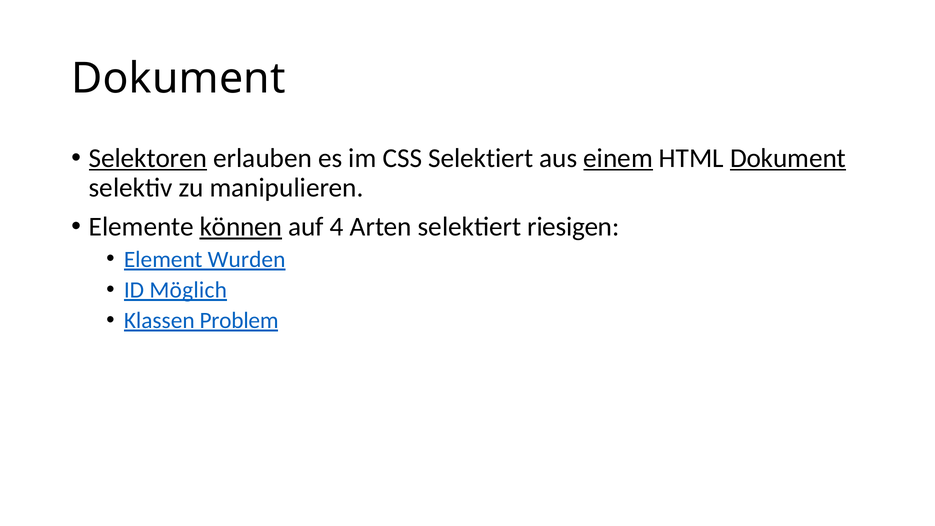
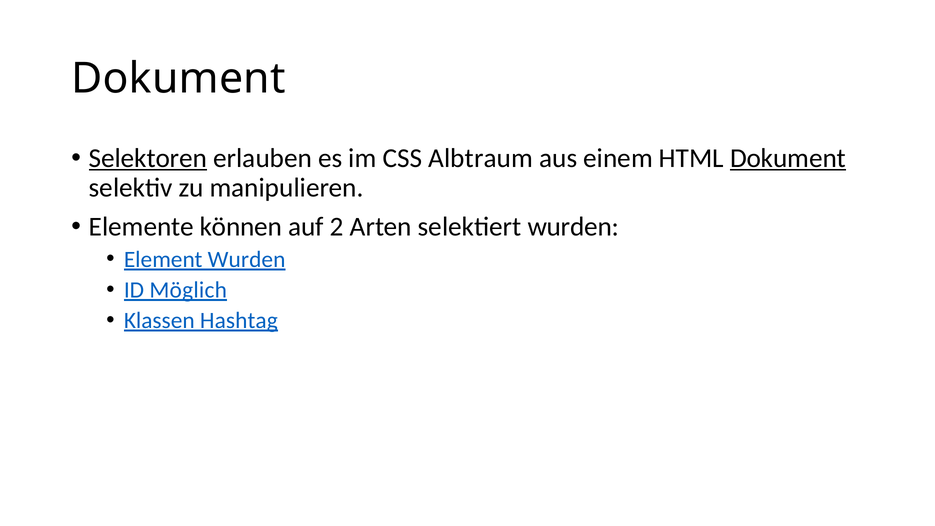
CSS Selektiert: Selektiert -> Albtraum
einem underline: present -> none
können underline: present -> none
4: 4 -> 2
selektiert riesigen: riesigen -> wurden
Problem: Problem -> Hashtag
